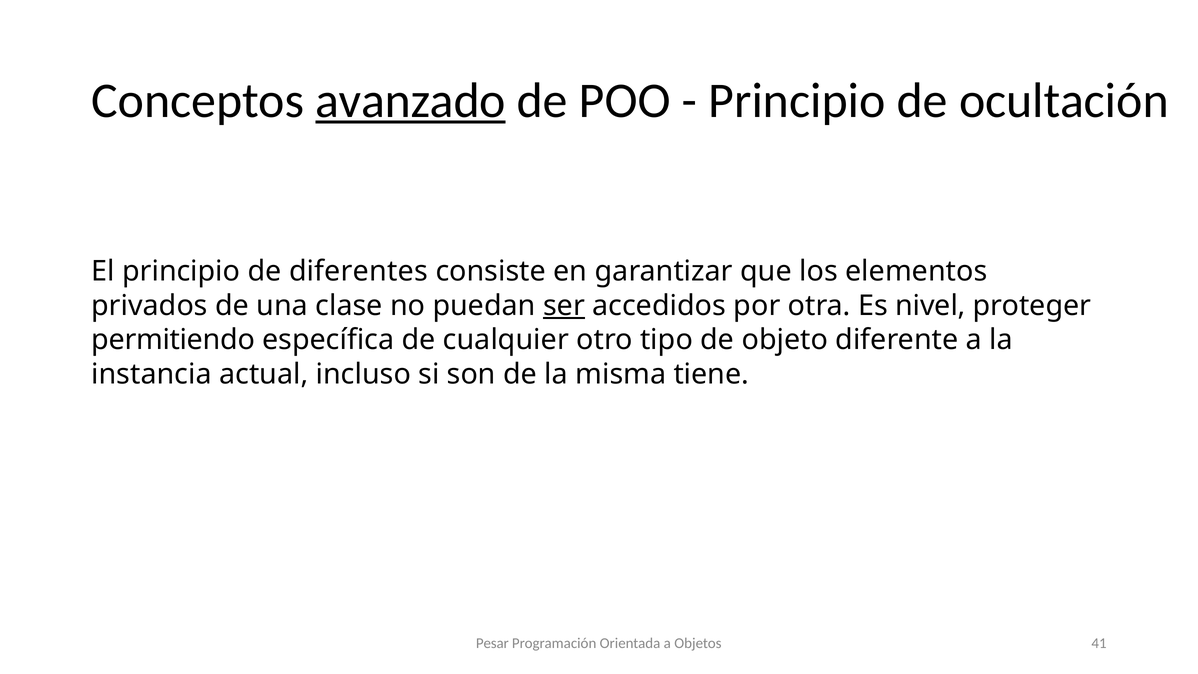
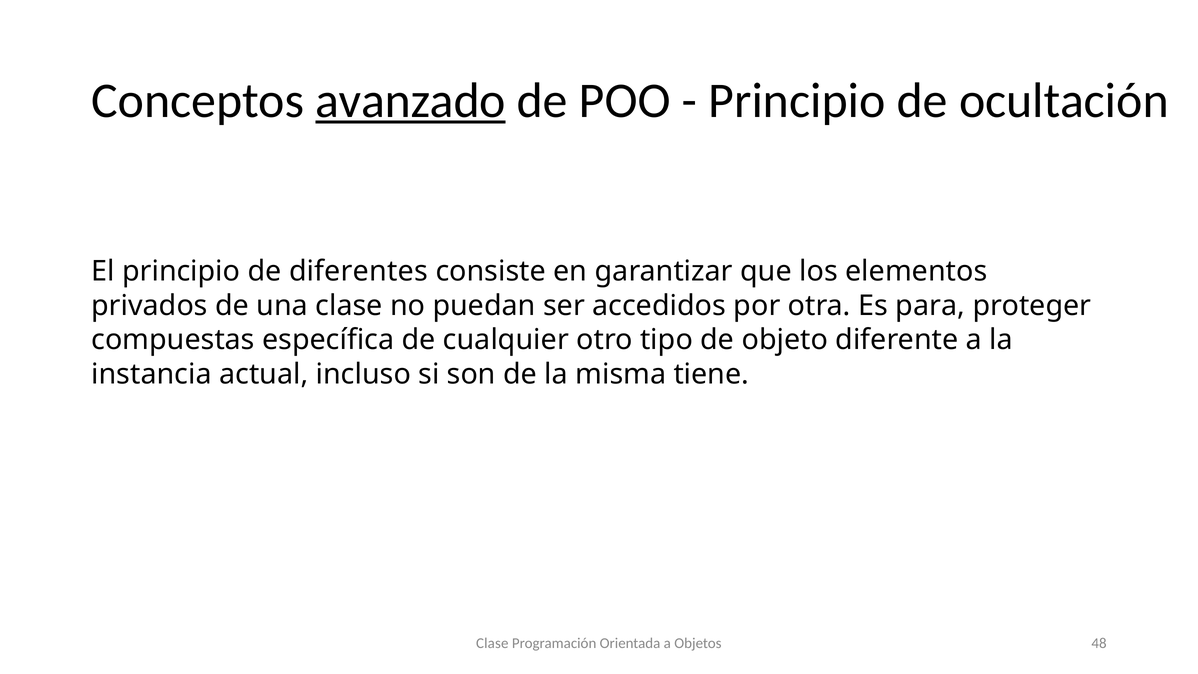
ser underline: present -> none
nivel: nivel -> para
permitiendo: permitiendo -> compuestas
Pesar at (492, 643): Pesar -> Clase
41: 41 -> 48
